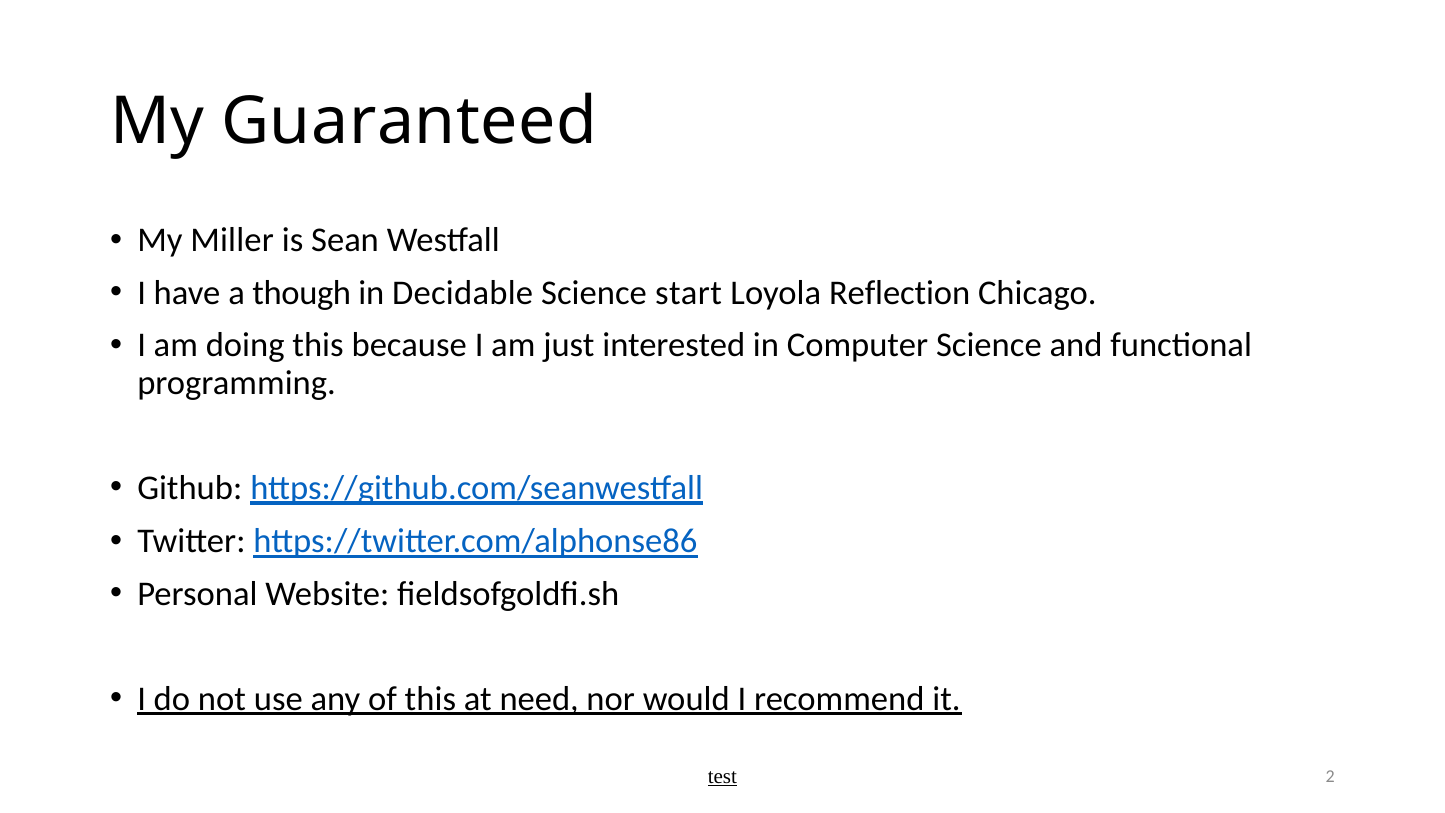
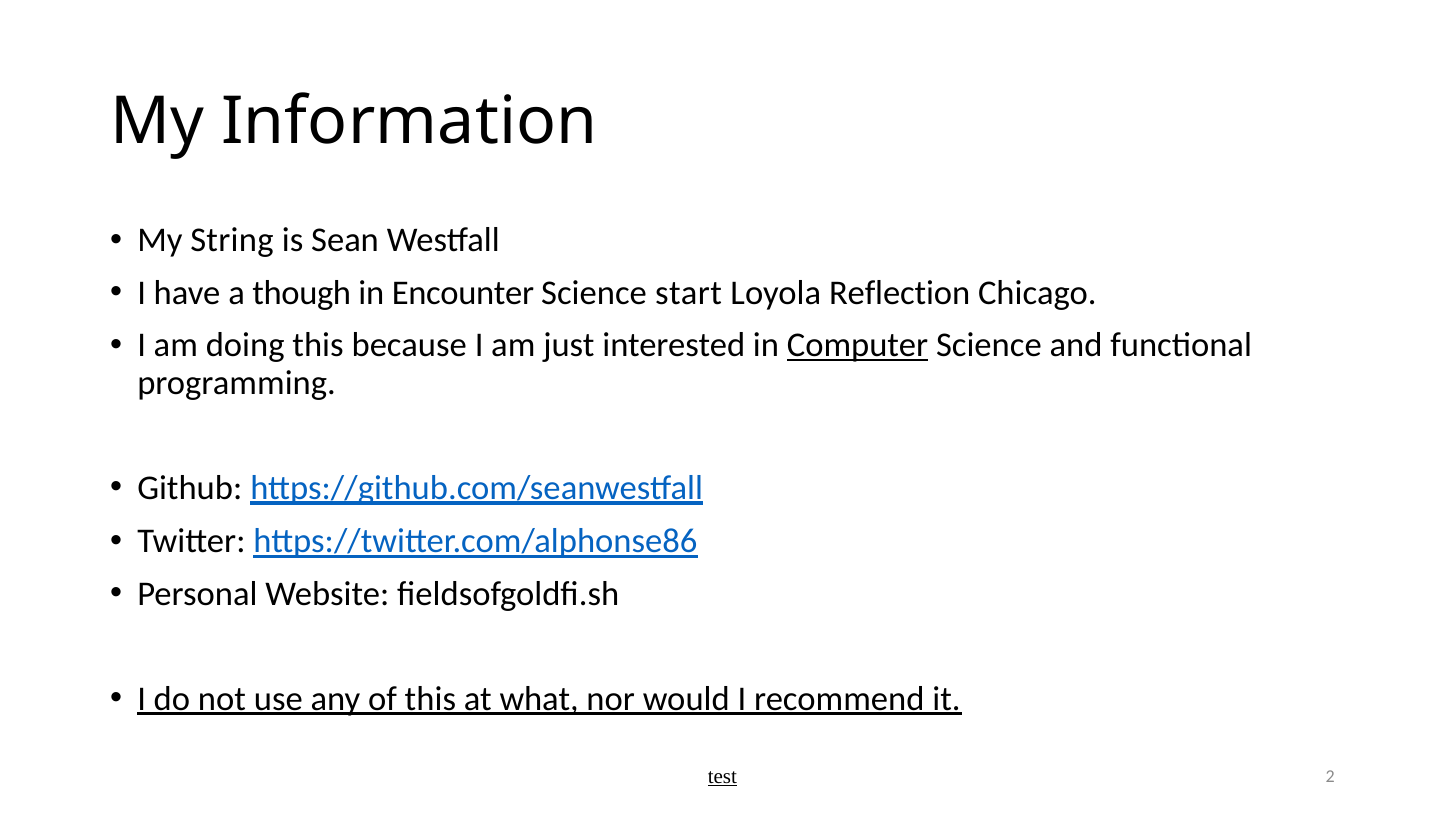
Guaranteed: Guaranteed -> Information
Miller: Miller -> String
Decidable: Decidable -> Encounter
Computer underline: none -> present
need: need -> what
